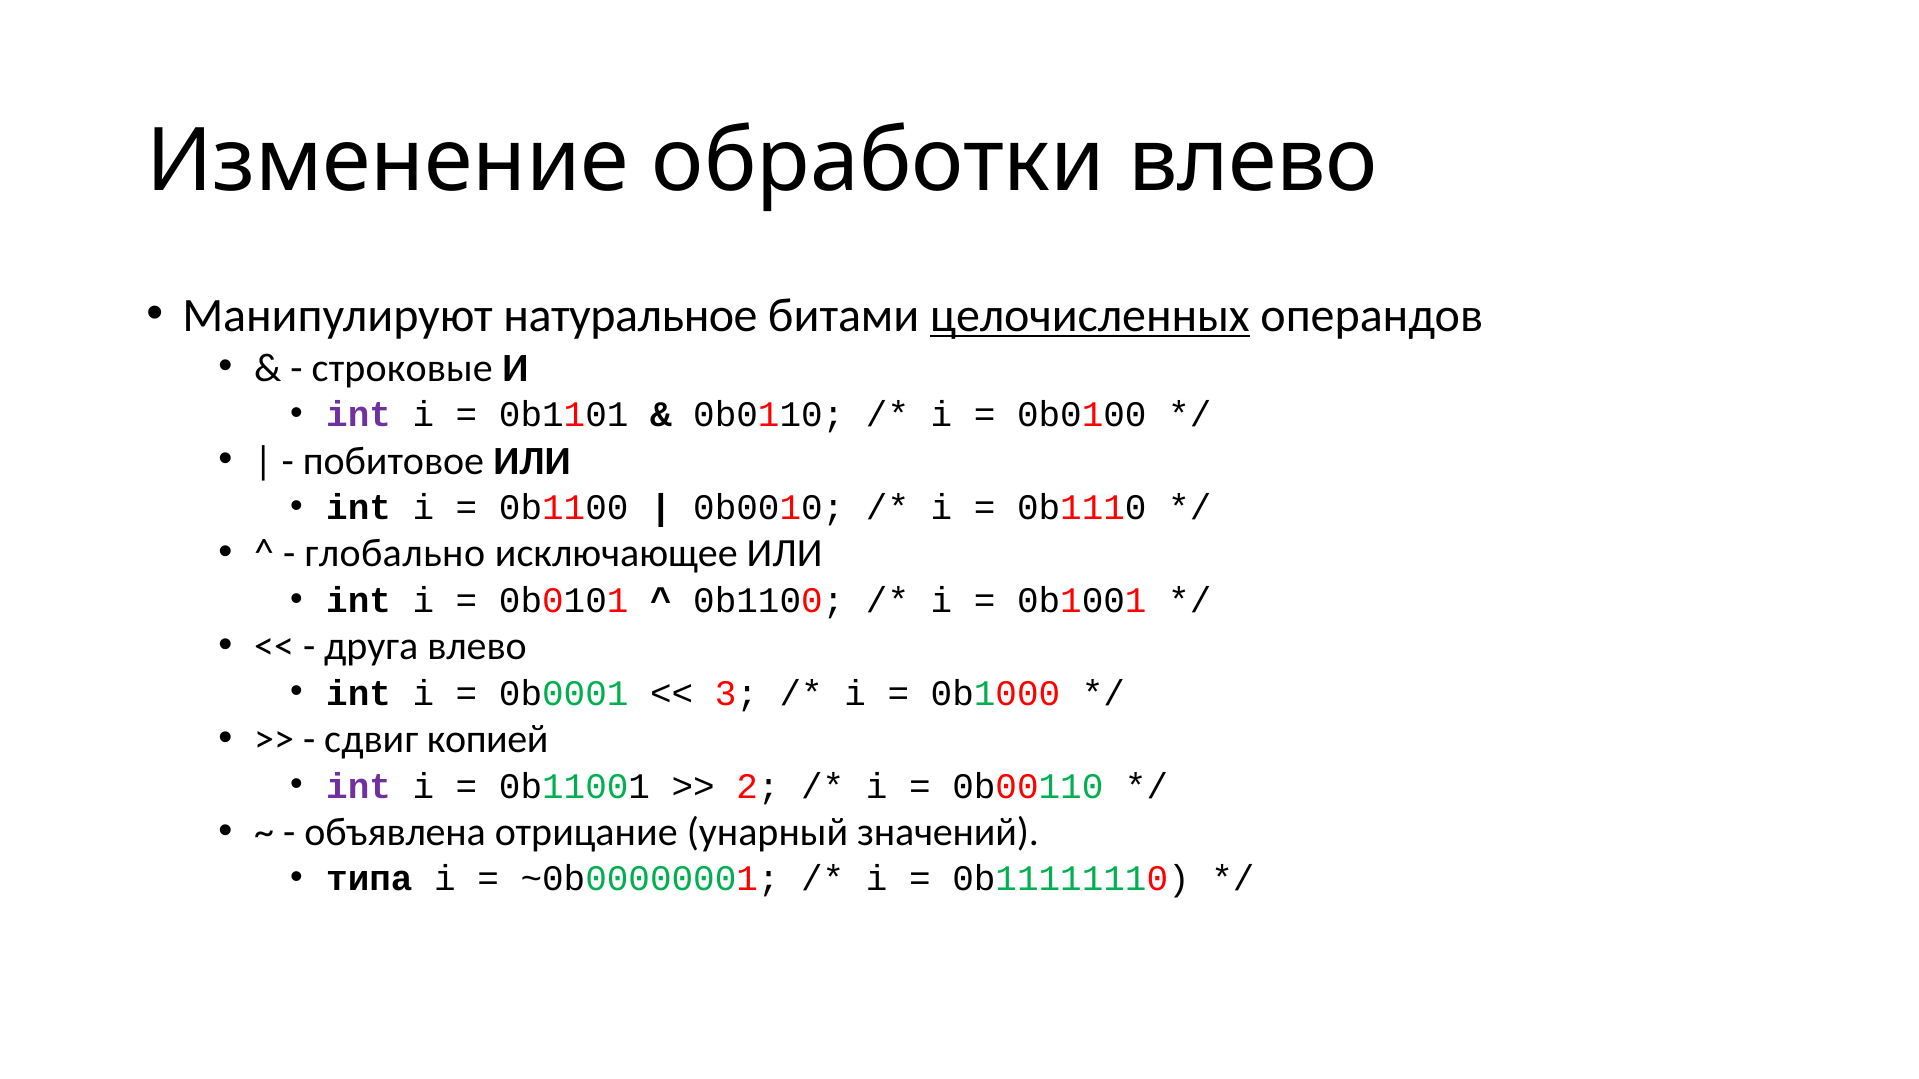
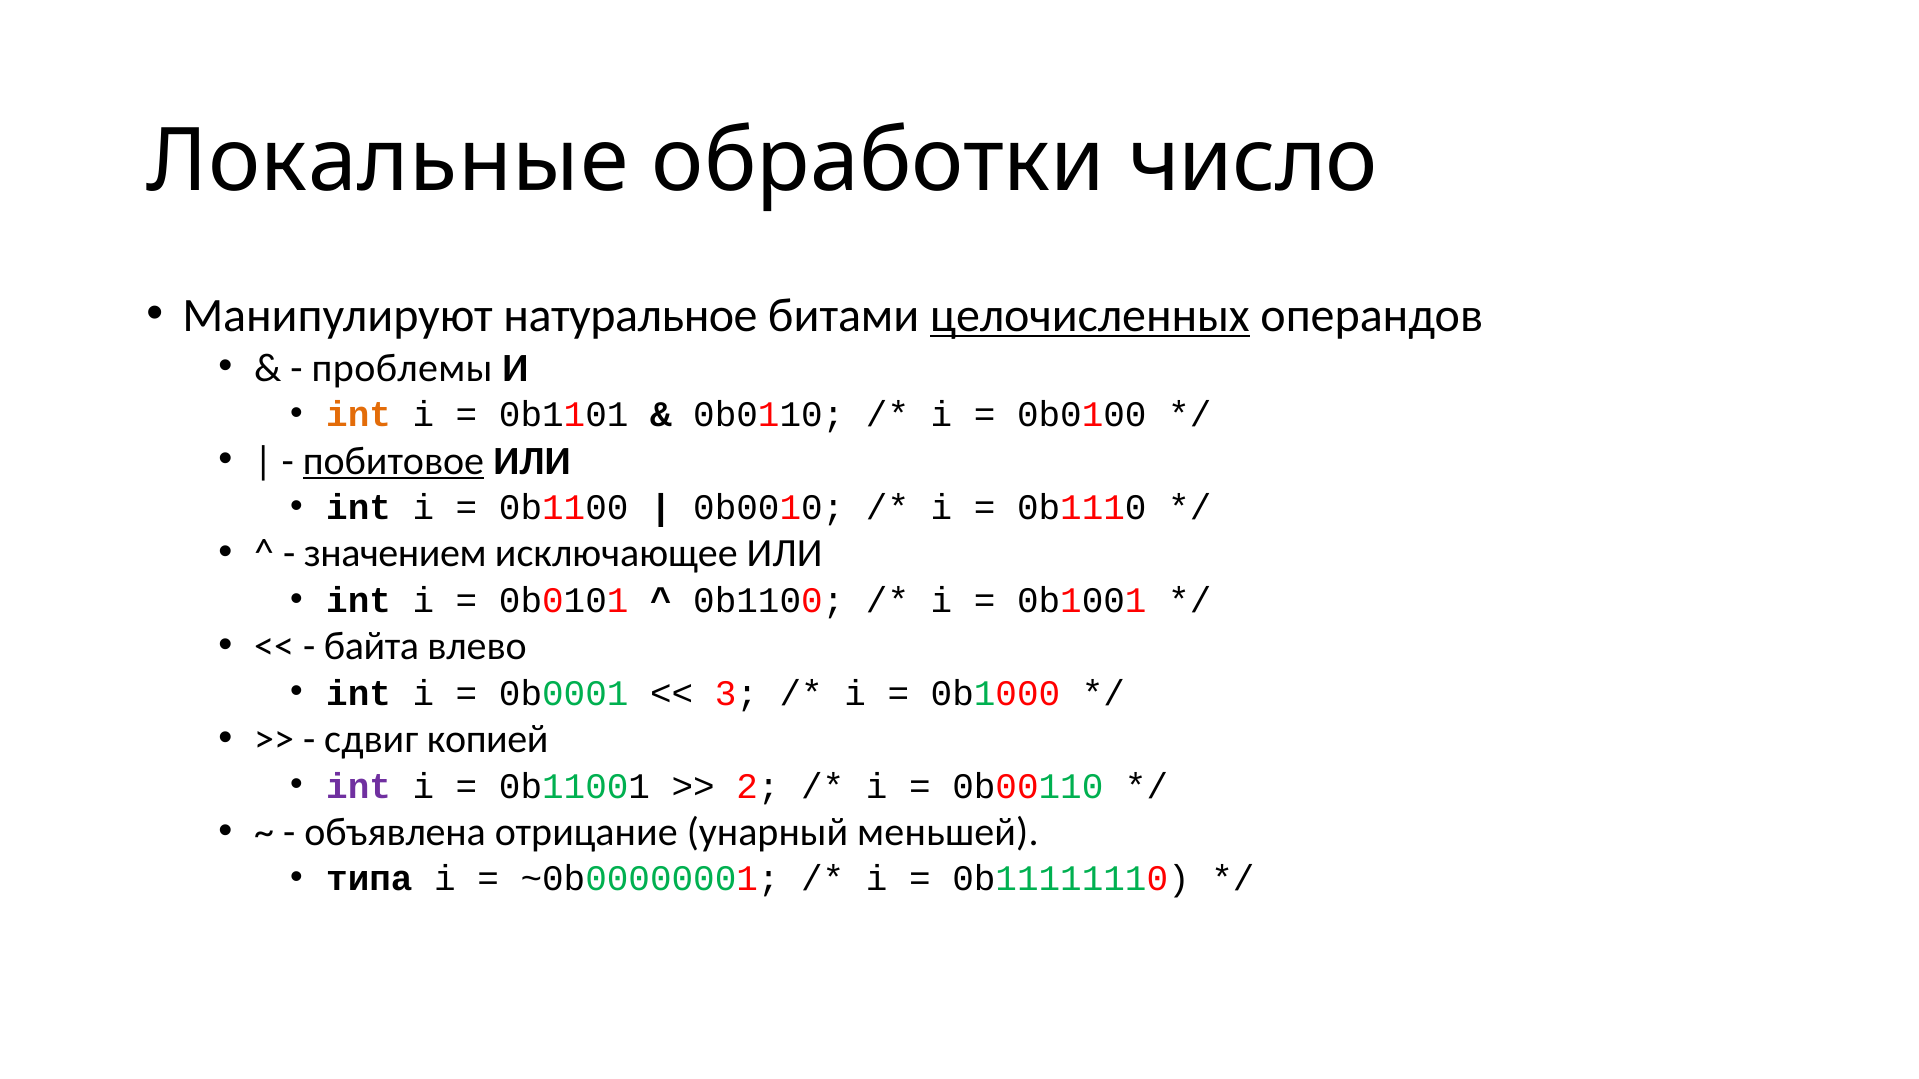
Изменение: Изменение -> Локальные
обработки влево: влево -> число
строковые: строковые -> проблемы
int at (359, 415) colour: purple -> orange
побитовое underline: none -> present
глобально: глобально -> значением
друга: друга -> байта
значений: значений -> меньшей
